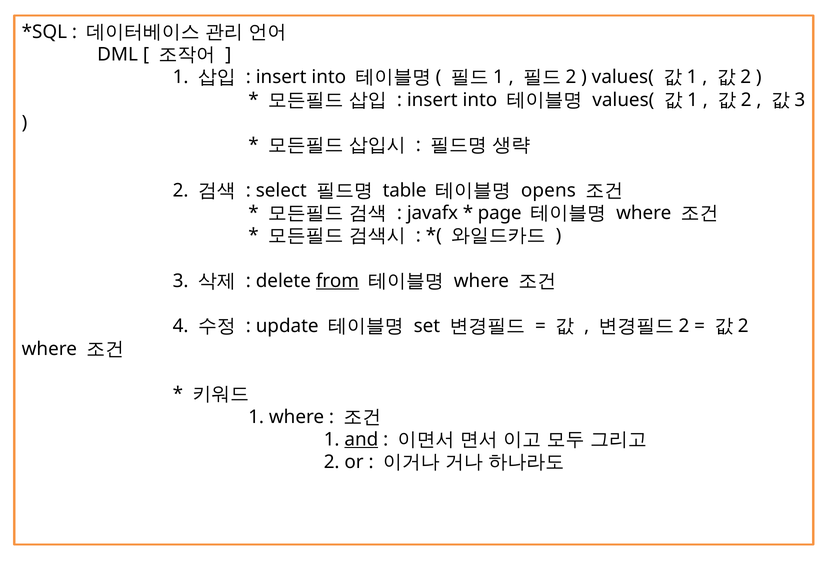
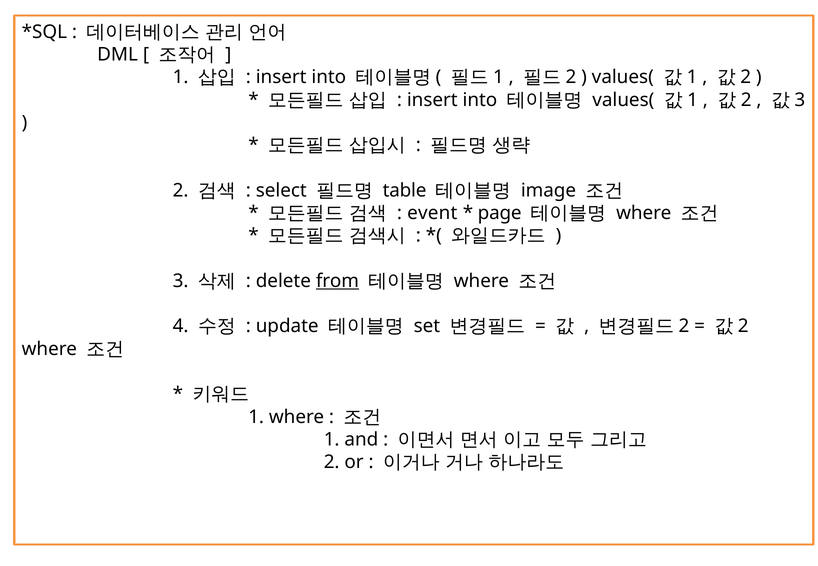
opens: opens -> image
javafx: javafx -> event
and underline: present -> none
